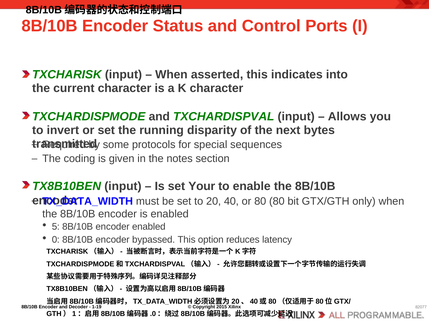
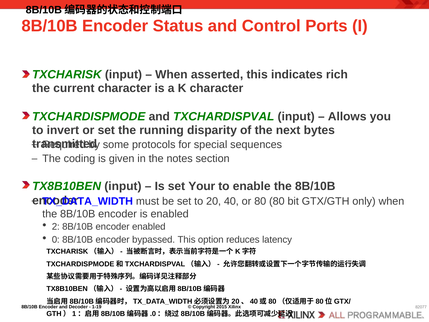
into: into -> rich
5: 5 -> 2
